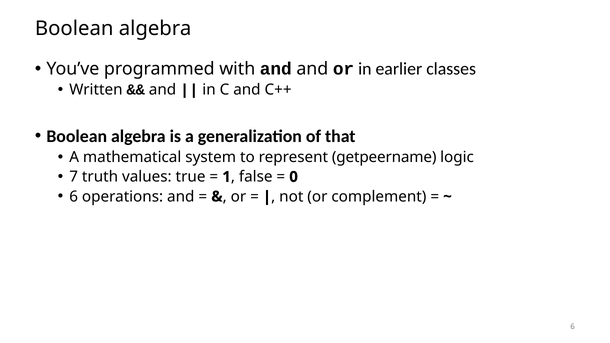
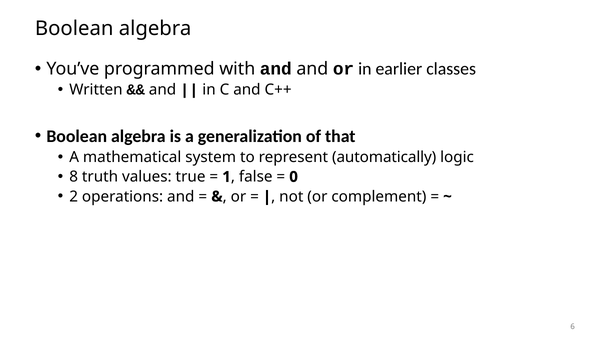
getpeername: getpeername -> automatically
7: 7 -> 8
6 at (74, 197): 6 -> 2
